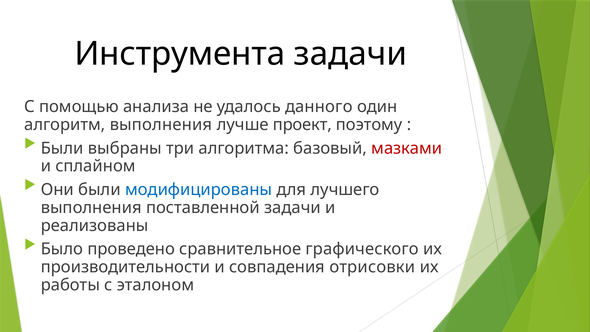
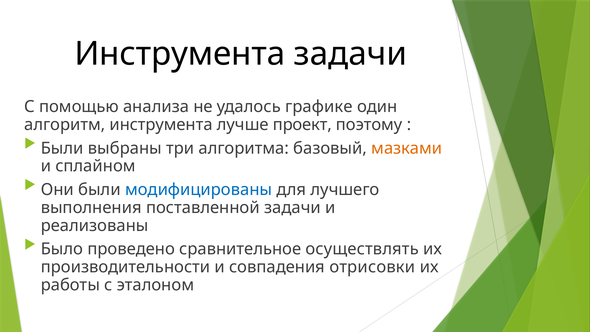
данного: данного -> графике
алгоритм выполнения: выполнения -> инструмента
мазками colour: red -> orange
графического: графического -> осуществлять
